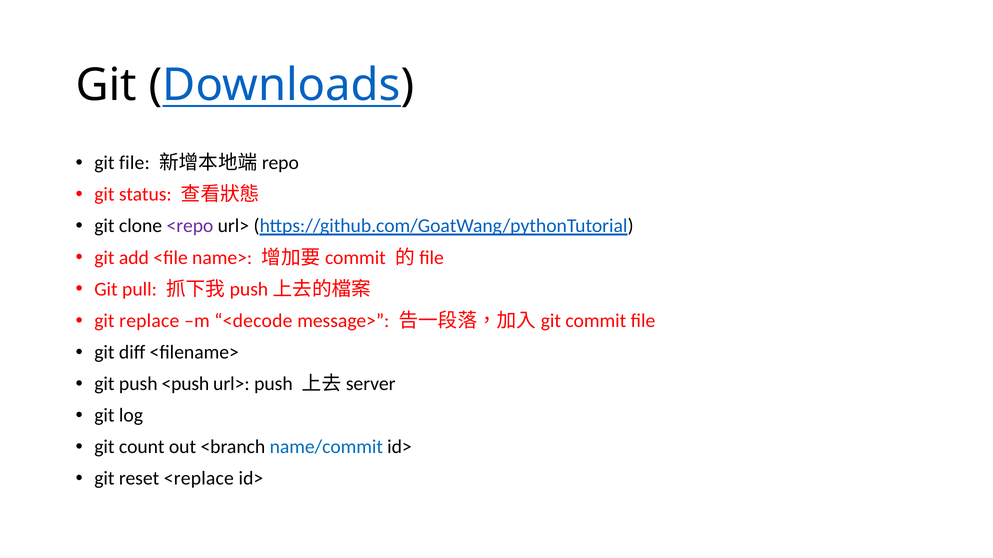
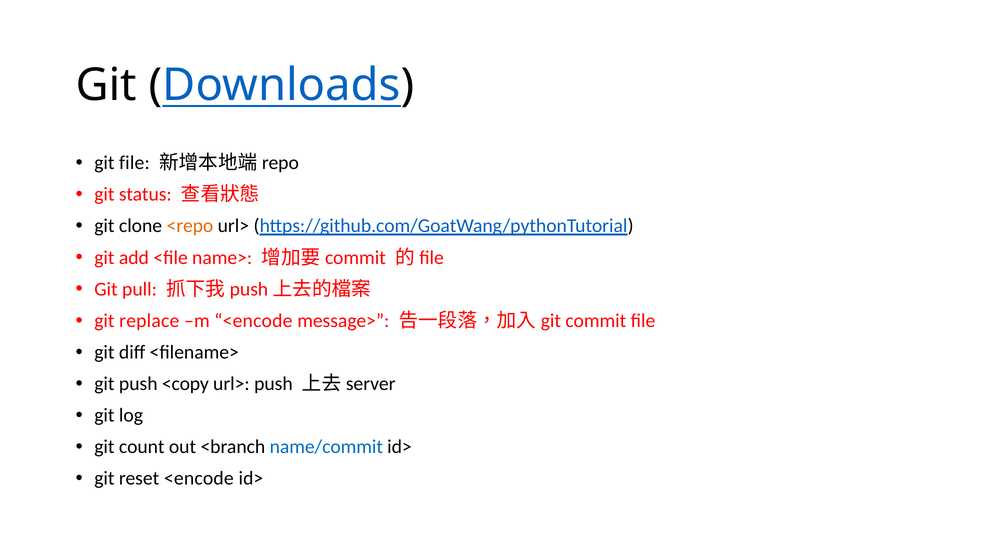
<repo colour: purple -> orange
m <decode: <decode -> <encode
<push: <push -> <copy
reset <replace: <replace -> <encode
